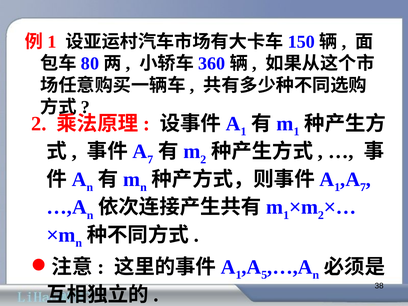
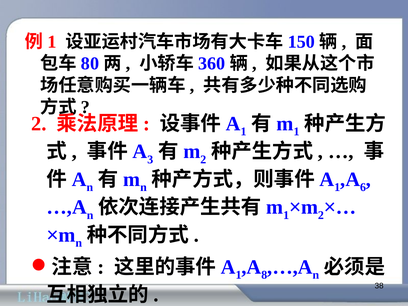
7 at (150, 159): 7 -> 3
7 at (363, 187): 7 -> 6
5: 5 -> 8
